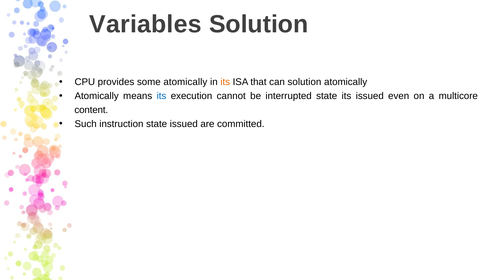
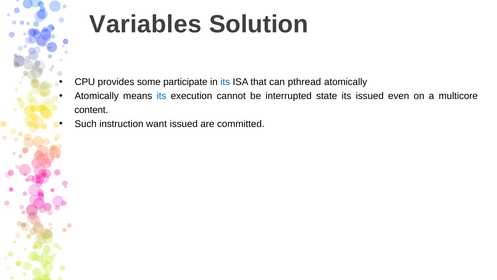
some atomically: atomically -> participate
its at (225, 82) colour: orange -> blue
can solution: solution -> pthread
instruction state: state -> want
